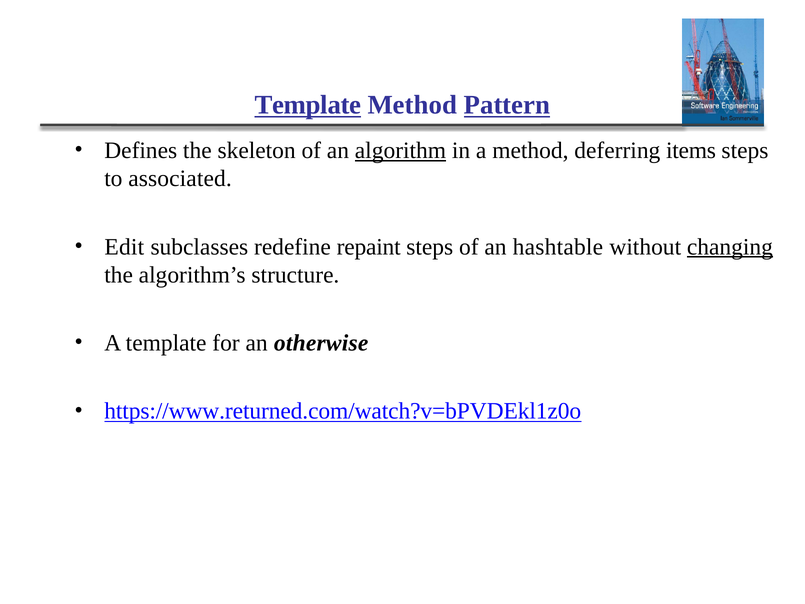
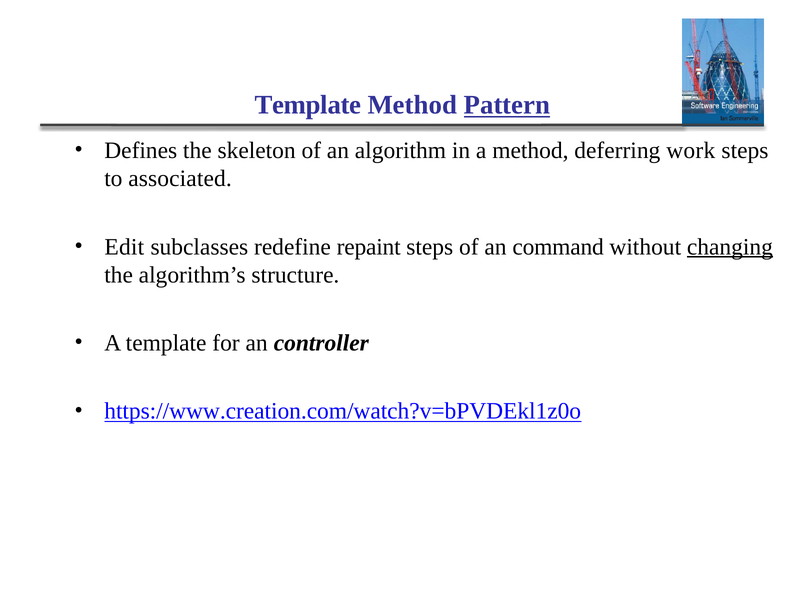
Template at (308, 105) underline: present -> none
algorithm underline: present -> none
items: items -> work
hashtable: hashtable -> command
otherwise: otherwise -> controller
https://www.returned.com/watch?v=bPVDEkl1z0o: https://www.returned.com/watch?v=bPVDEkl1z0o -> https://www.creation.com/watch?v=bPVDEkl1z0o
